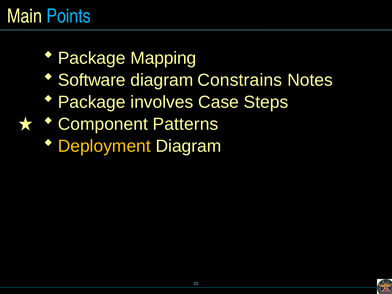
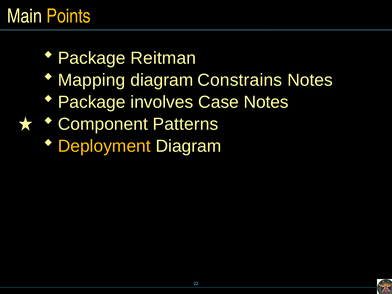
Points colour: light blue -> yellow
Mapping: Mapping -> Reitman
Software: Software -> Mapping
Case Steps: Steps -> Notes
